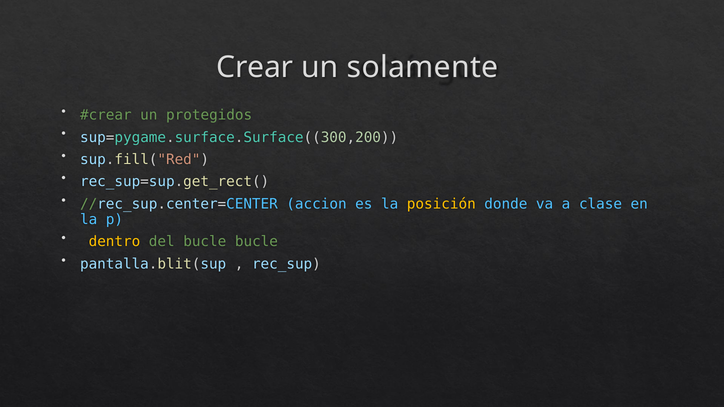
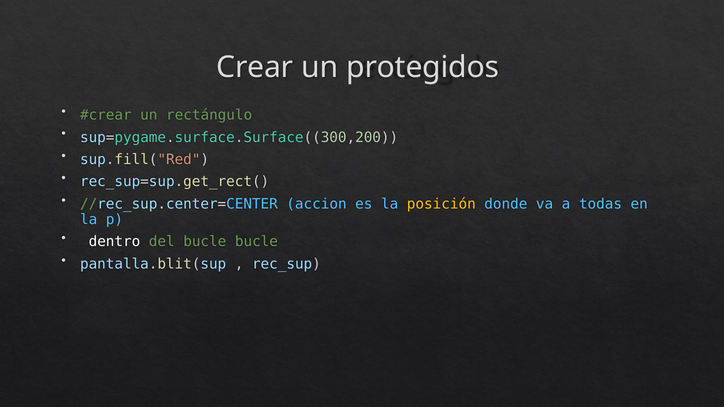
solamente: solamente -> protegidos
protegidos: protegidos -> rectángulo
clase: clase -> todas
dentro colour: yellow -> white
